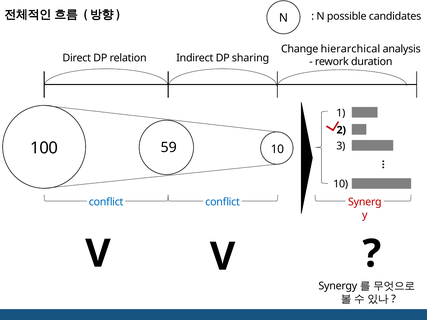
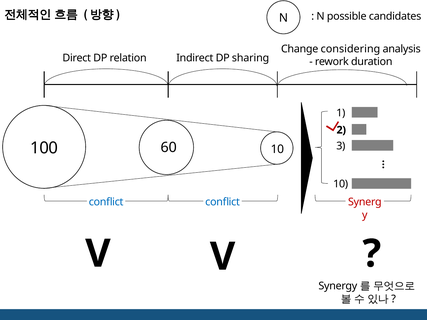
hierarchical: hierarchical -> considering
59: 59 -> 60
